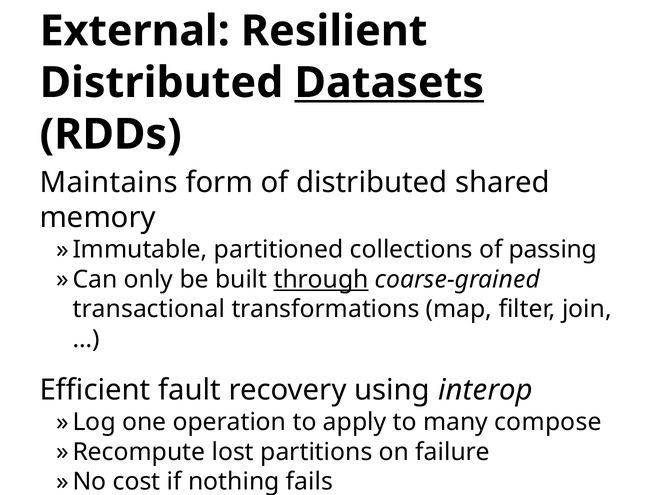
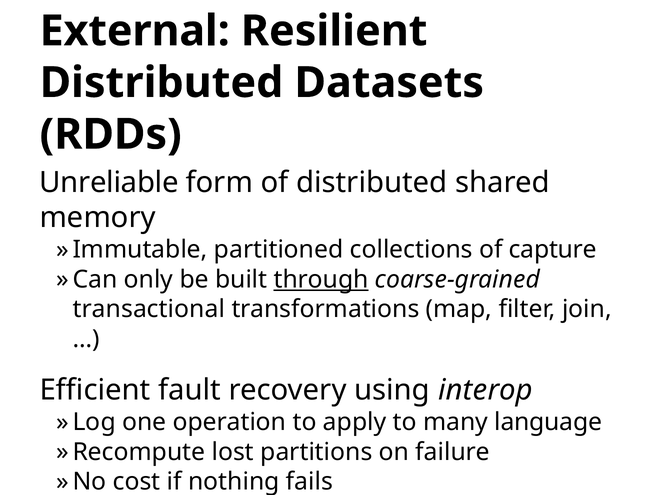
Datasets underline: present -> none
Maintains: Maintains -> Unreliable
passing: passing -> capture
compose: compose -> language
